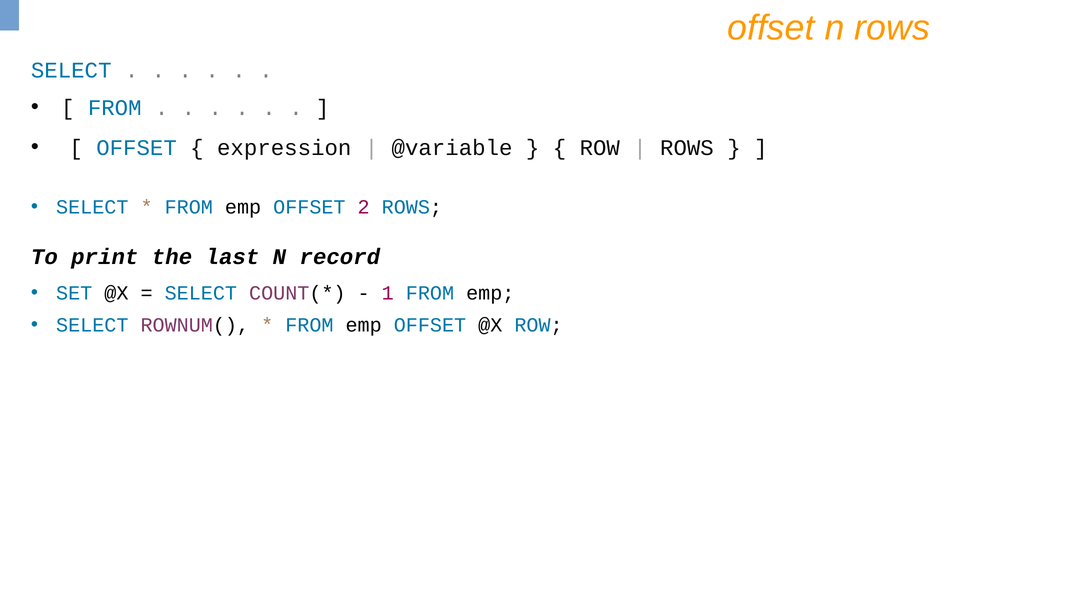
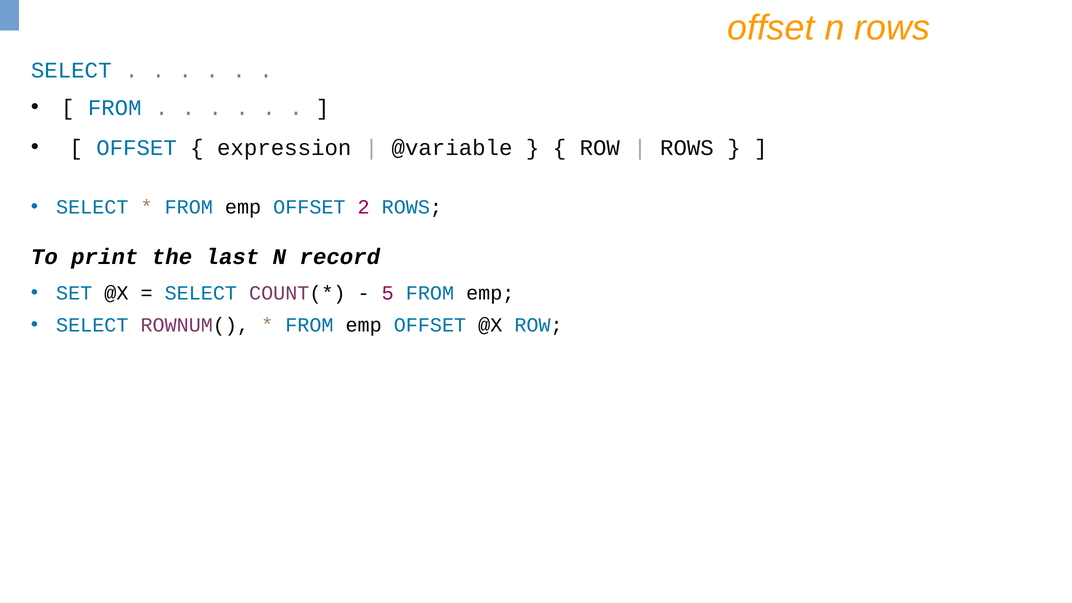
1: 1 -> 5
